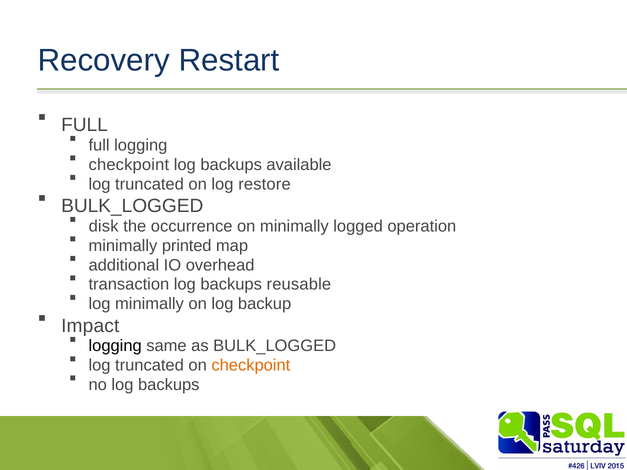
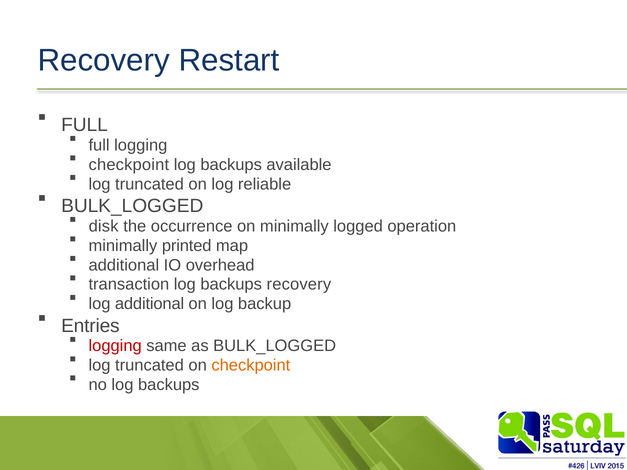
restore: restore -> reliable
backups reusable: reusable -> recovery
log minimally: minimally -> additional
Impact: Impact -> Entries
logging at (115, 346) colour: black -> red
